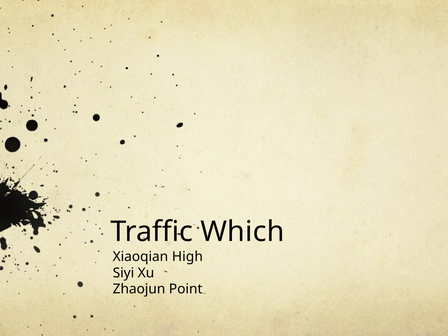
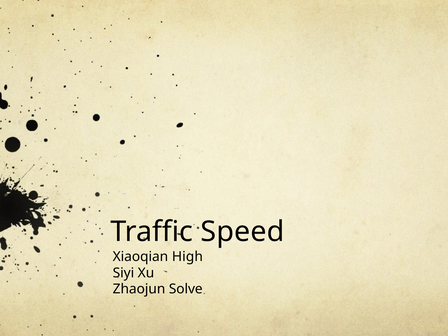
Which: Which -> Speed
Point: Point -> Solve
